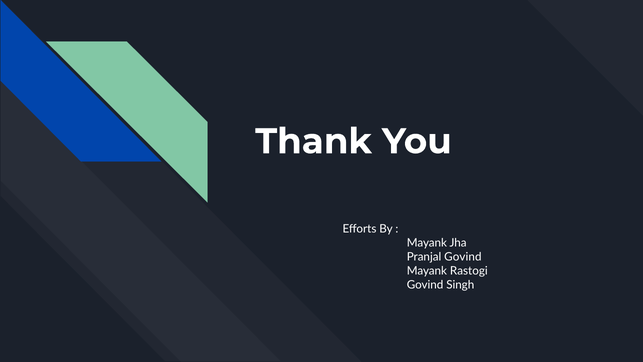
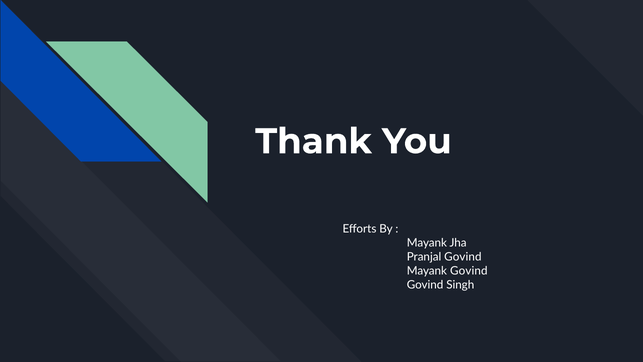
Mayank Rastogi: Rastogi -> Govind
